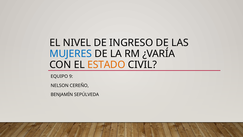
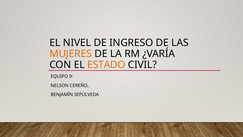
MUJERES colour: blue -> orange
